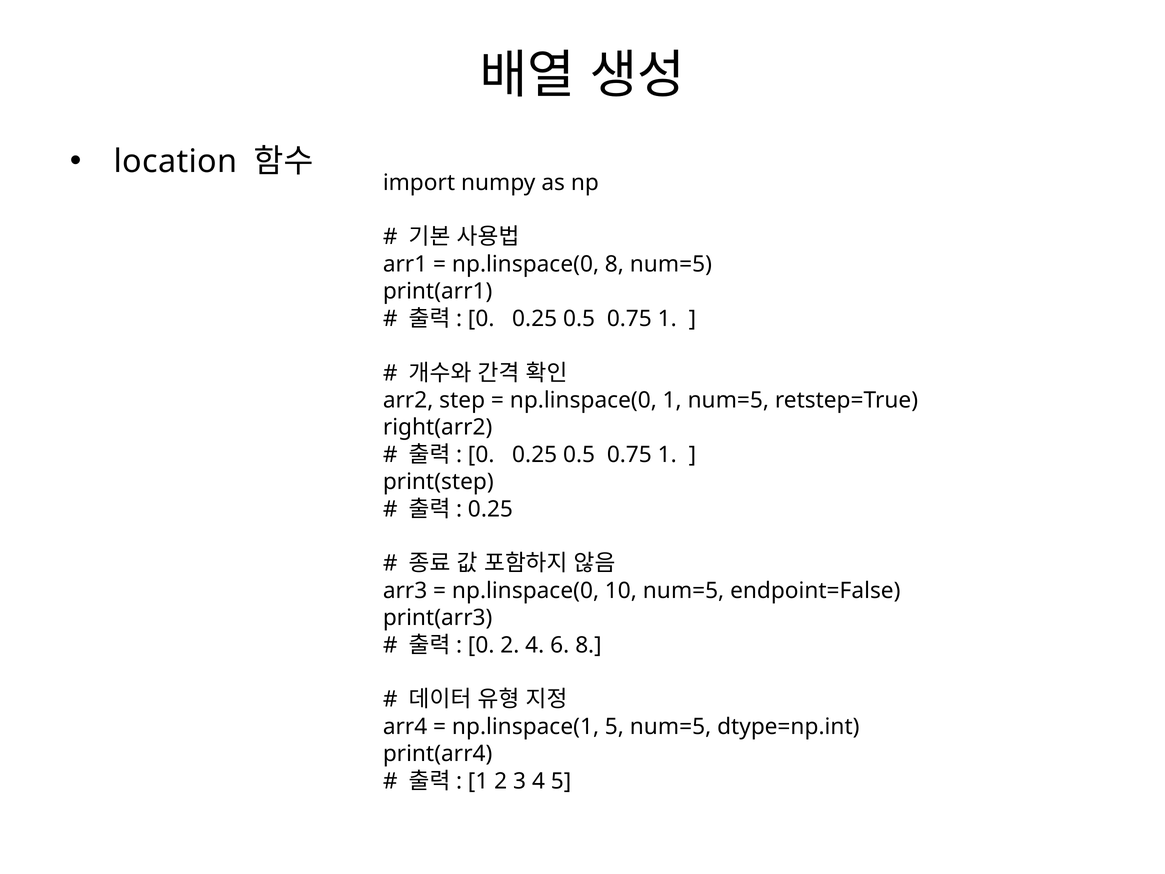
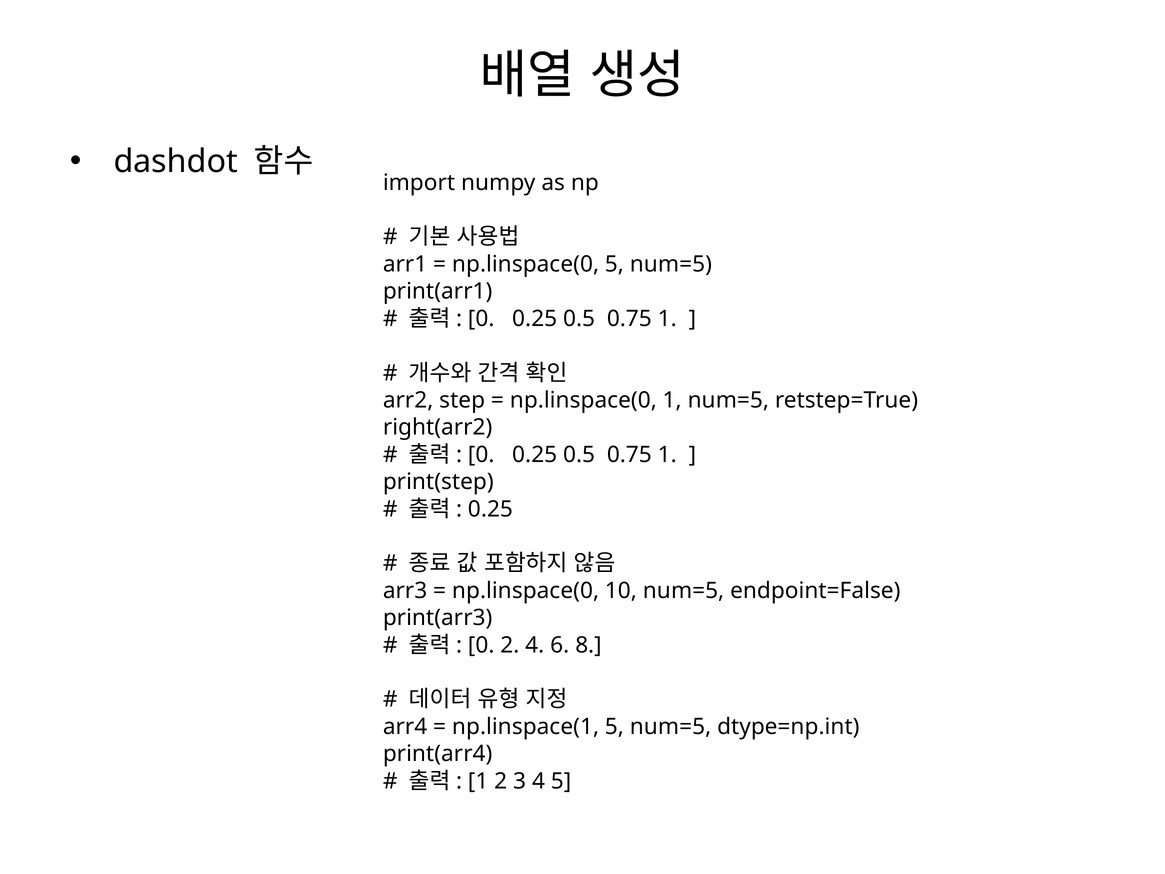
location: location -> dashdot
np.linspace(0 8: 8 -> 5
